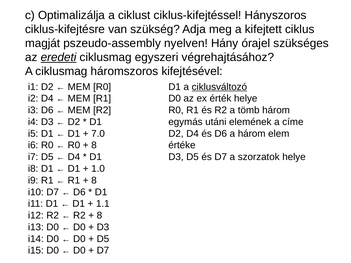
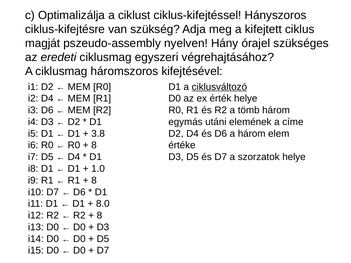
eredeti underline: present -> none
7.0: 7.0 -> 3.8
1.1: 1.1 -> 8.0
